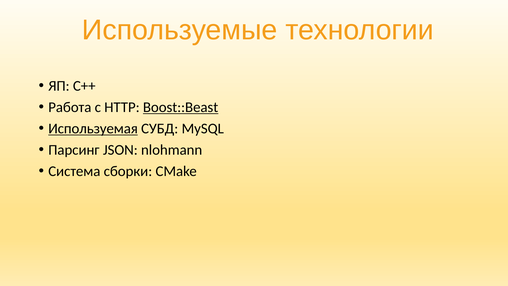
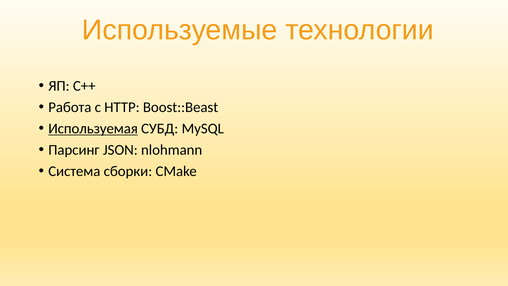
Boost::Beast underline: present -> none
